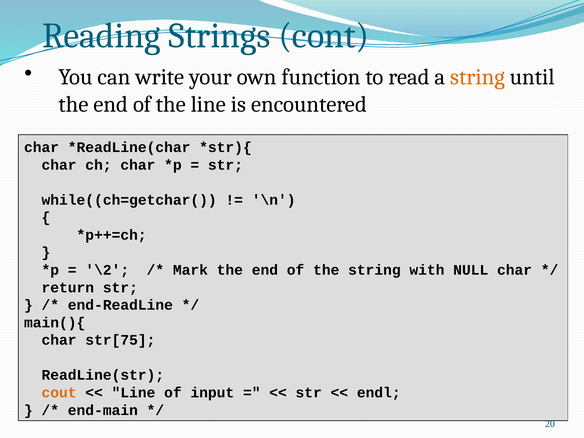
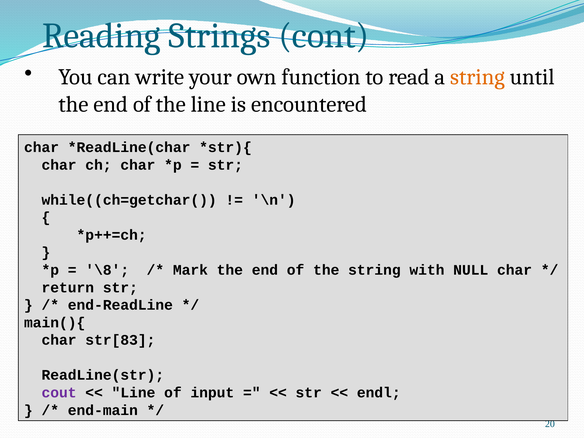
\2: \2 -> \8
str[75: str[75 -> str[83
cout colour: orange -> purple
